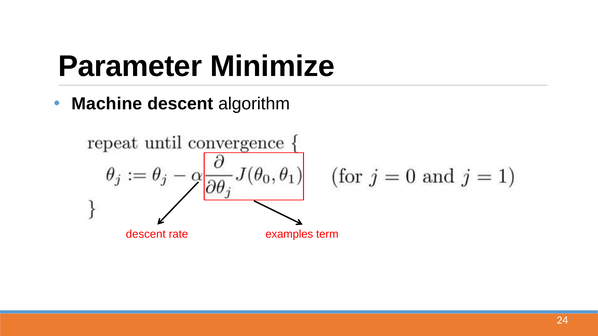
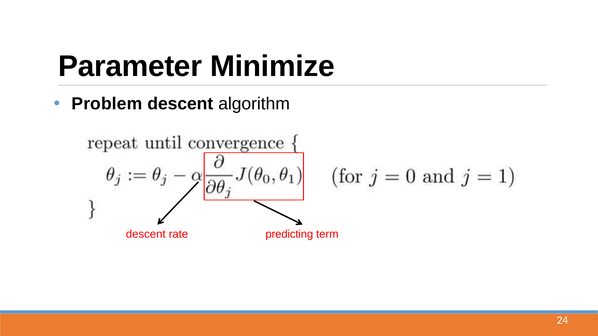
Machine: Machine -> Problem
examples: examples -> predicting
